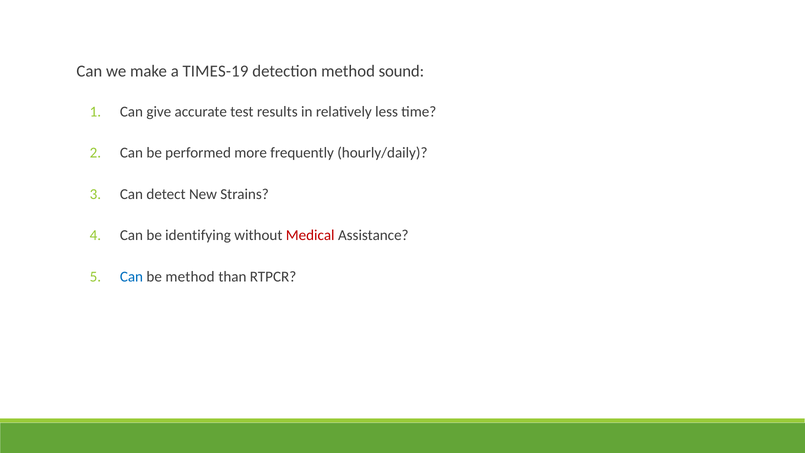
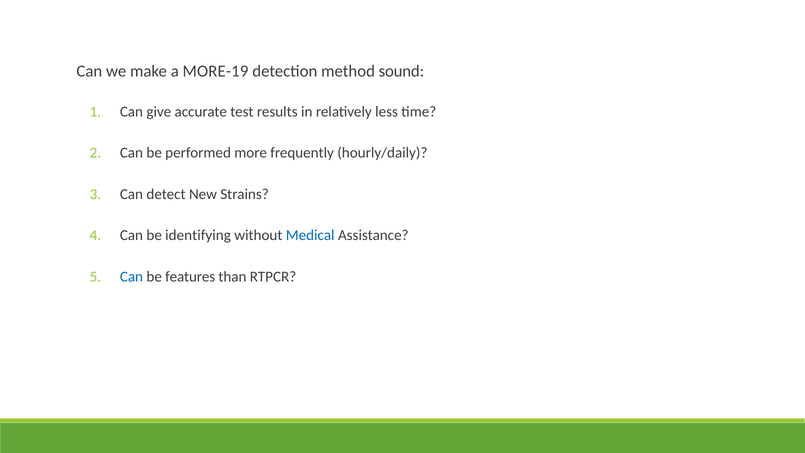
TIMES-19: TIMES-19 -> MORE-19
Medical colour: red -> blue
be method: method -> features
